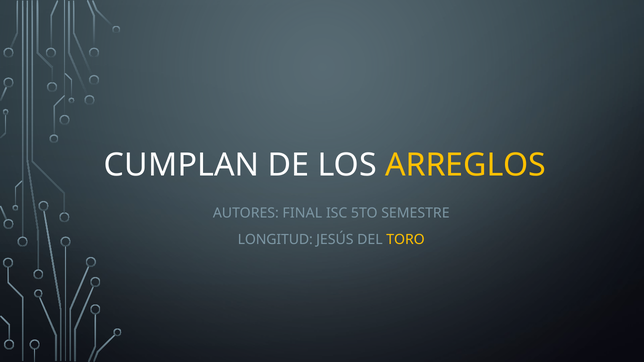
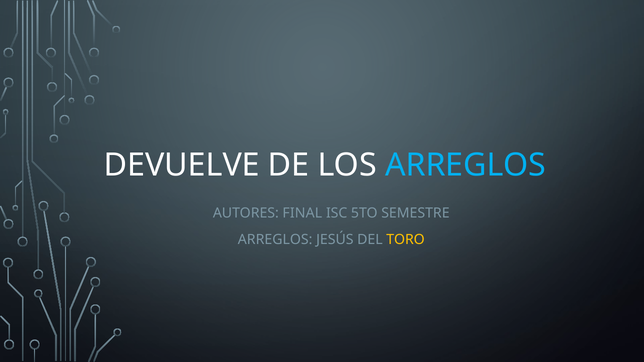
CUMPLAN: CUMPLAN -> DEVUELVE
ARREGLOS at (466, 165) colour: yellow -> light blue
LONGITUD at (275, 240): LONGITUD -> ARREGLOS
